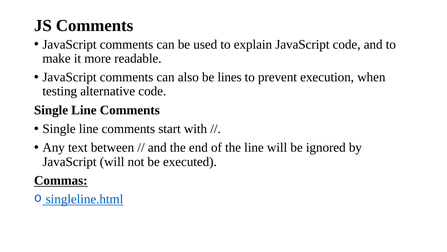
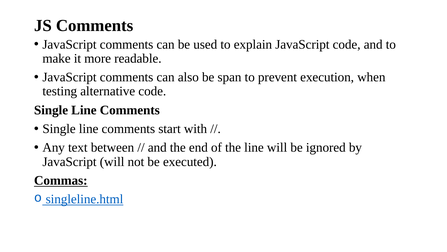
lines: lines -> span
